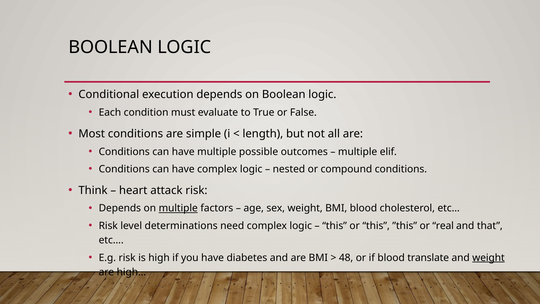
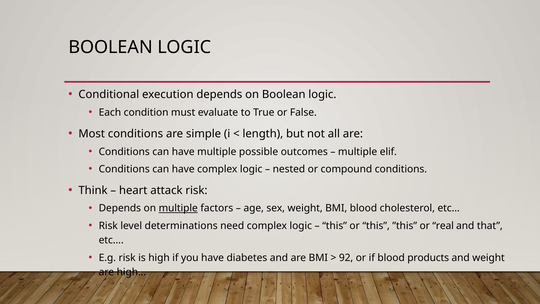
48: 48 -> 92
translate: translate -> products
weight at (488, 257) underline: present -> none
